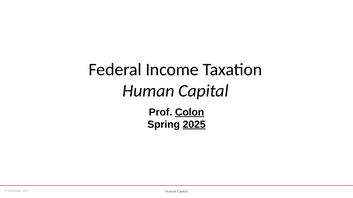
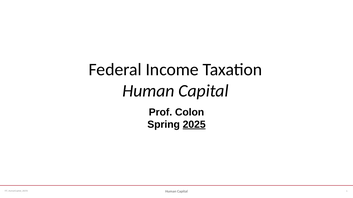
Colon underline: present -> none
